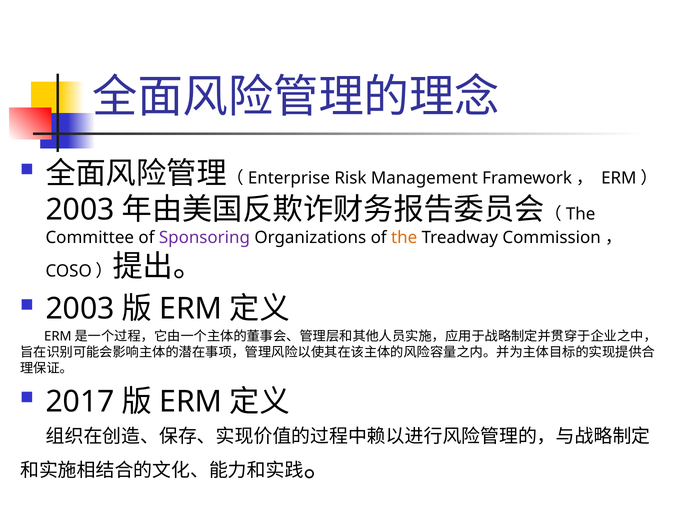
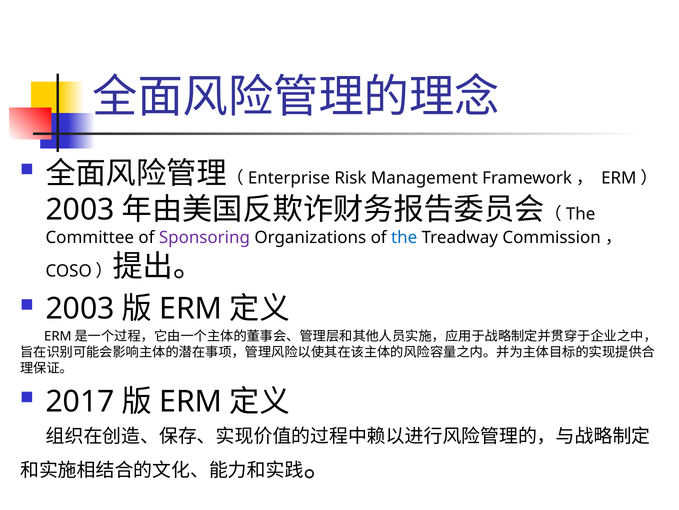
the colour: orange -> blue
